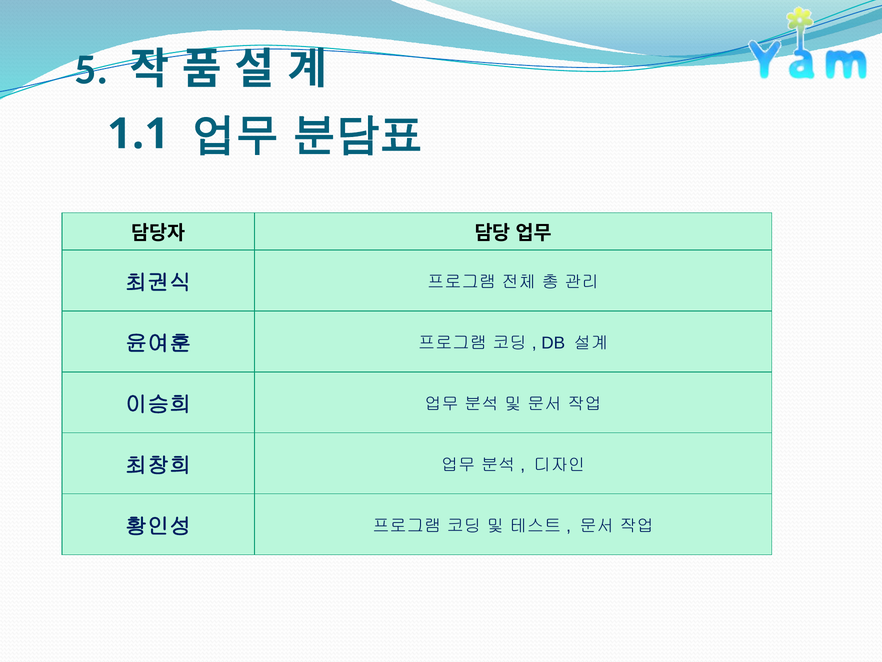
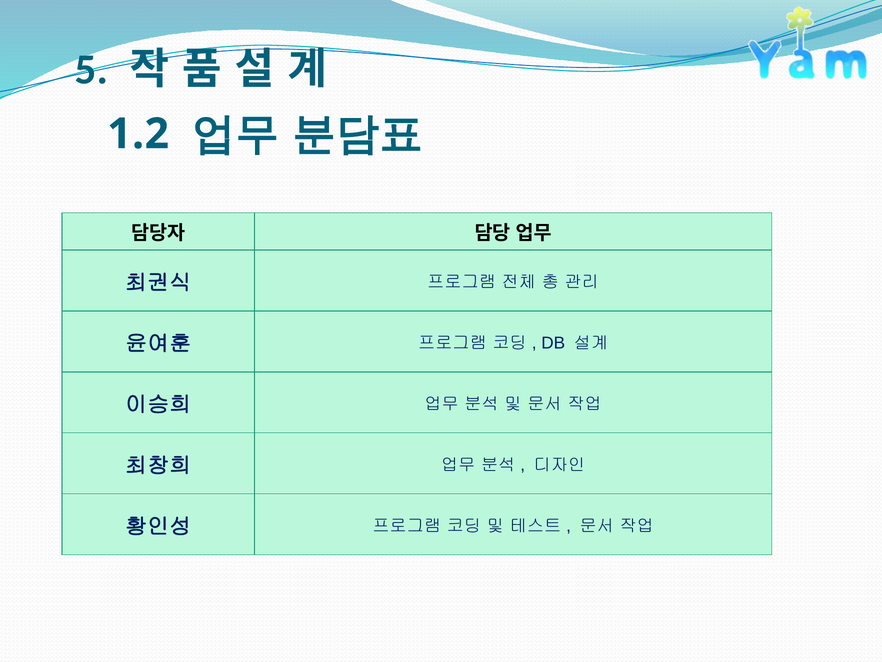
1.1: 1.1 -> 1.2
